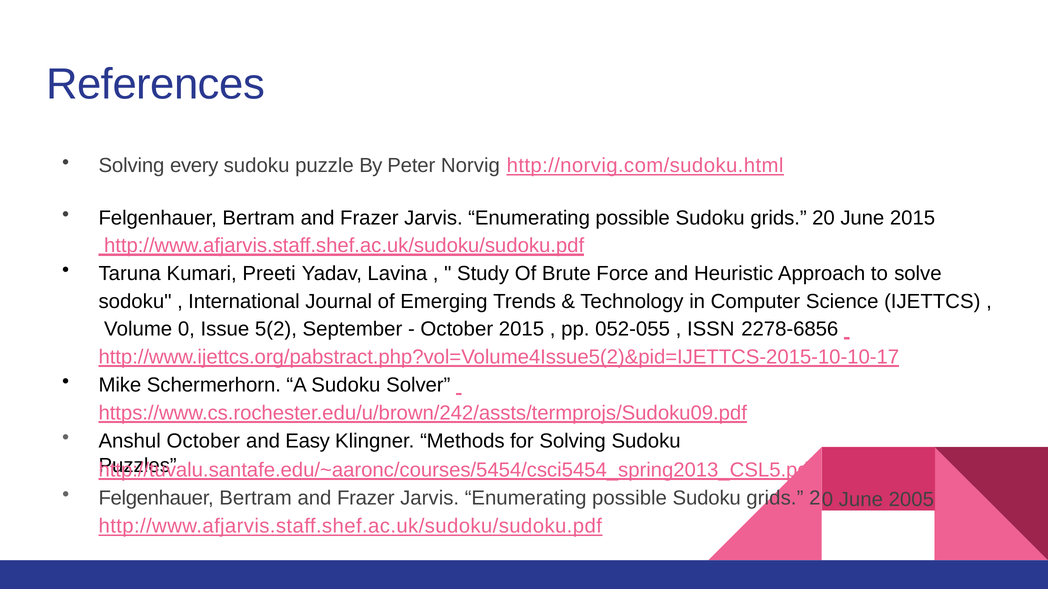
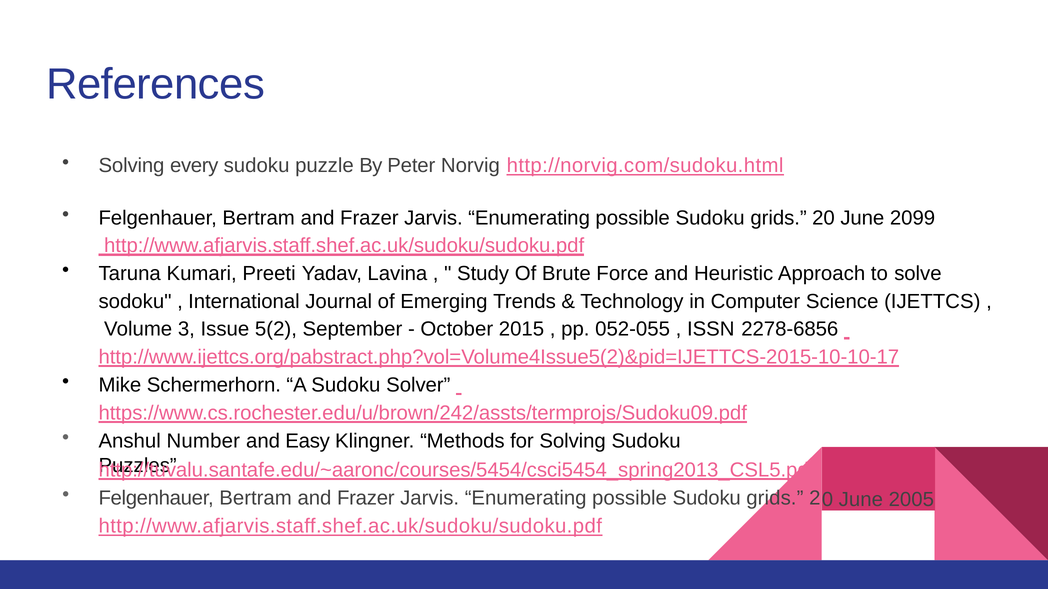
June 2015: 2015 -> 2099
Volume 0: 0 -> 3
Anshul October: October -> Number
